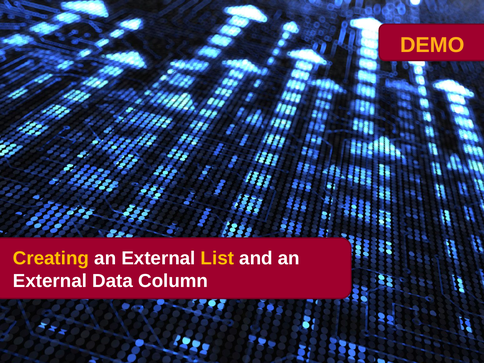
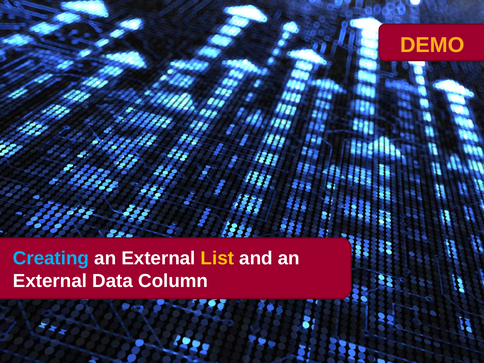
Creating colour: yellow -> light blue
